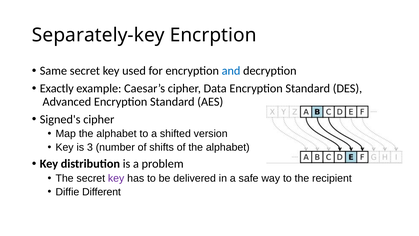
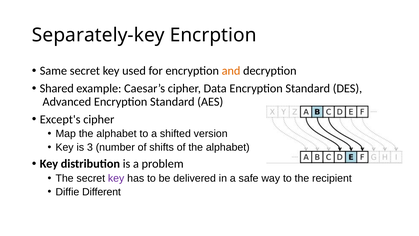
and colour: blue -> orange
Exactly: Exactly -> Shared
Signed's: Signed's -> Except's
